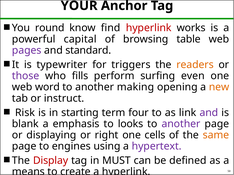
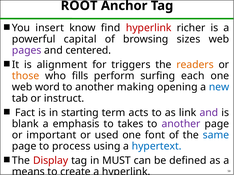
YOUR: YOUR -> ROOT
round: round -> insert
works: works -> richer
table: table -> sizes
standard: standard -> centered
typewriter: typewriter -> alignment
those colour: purple -> orange
even: even -> each
new colour: orange -> blue
Risk: Risk -> Fact
four: four -> acts
looks: looks -> takes
displaying: displaying -> important
right: right -> used
cells: cells -> font
same colour: orange -> blue
engines: engines -> process
hypertext colour: purple -> blue
